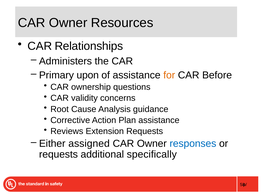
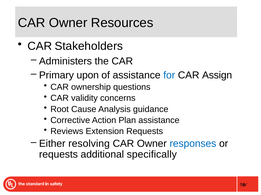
Relationships: Relationships -> Stakeholders
for colour: orange -> blue
Before: Before -> Assign
assigned: assigned -> resolving
